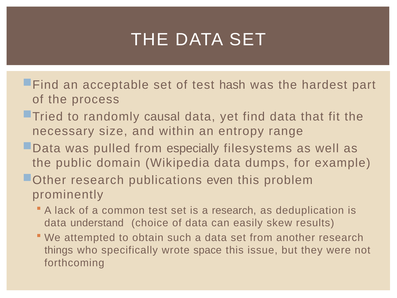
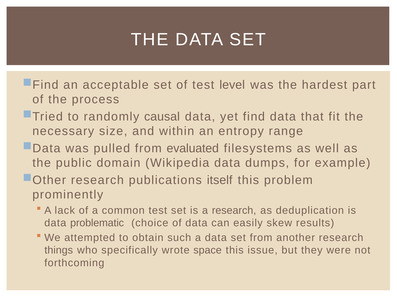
hash: hash -> level
especially: especially -> evaluated
even: even -> itself
understand: understand -> problematic
